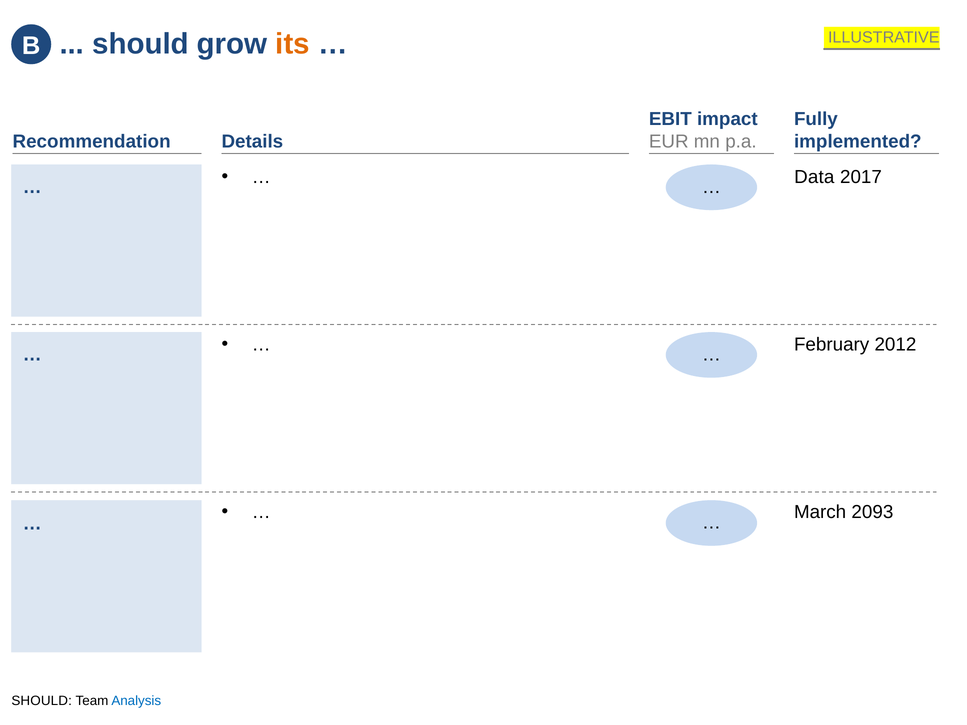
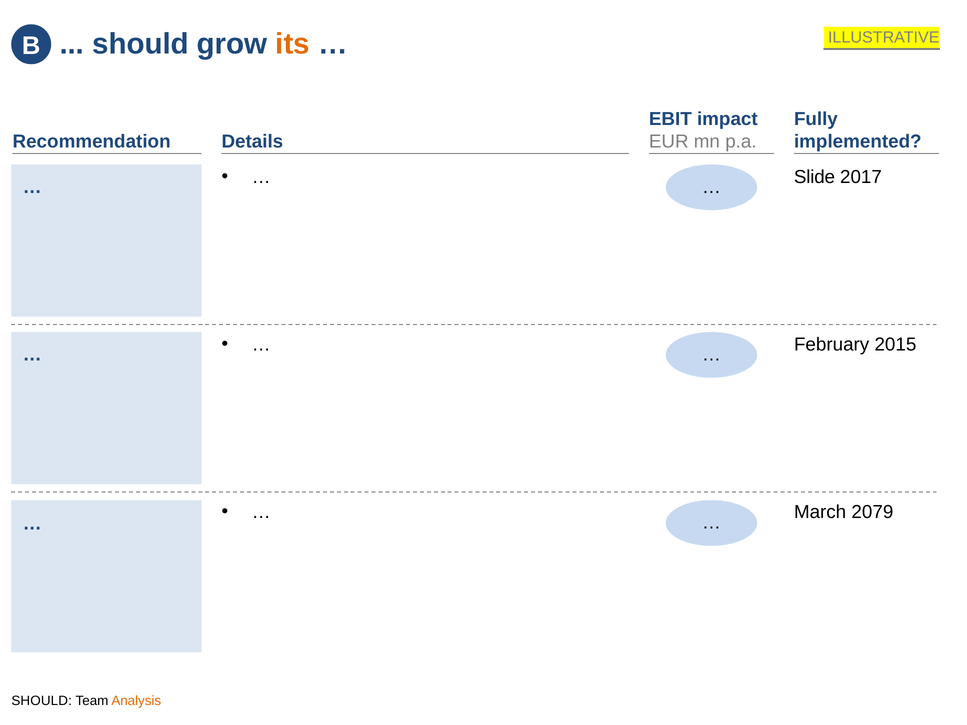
Data: Data -> Slide
2012: 2012 -> 2015
2093: 2093 -> 2079
Analysis colour: blue -> orange
